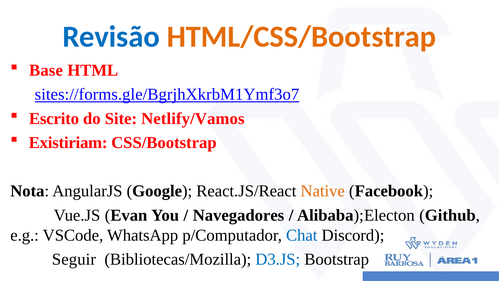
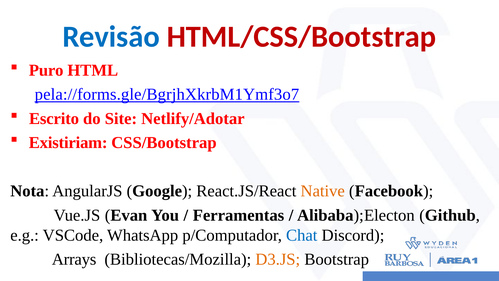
HTML/CSS/Bootstrap colour: orange -> red
Base: Base -> Puro
sites://forms.gle/BgrjhXkrbM1Ymf3o7: sites://forms.gle/BgrjhXkrbM1Ymf3o7 -> pela://forms.gle/BgrjhXkrbM1Ymf3o7
Netlify/Vamos: Netlify/Vamos -> Netlify/Adotar
Navegadores: Navegadores -> Ferramentas
Seguir: Seguir -> Arrays
D3.JS colour: blue -> orange
